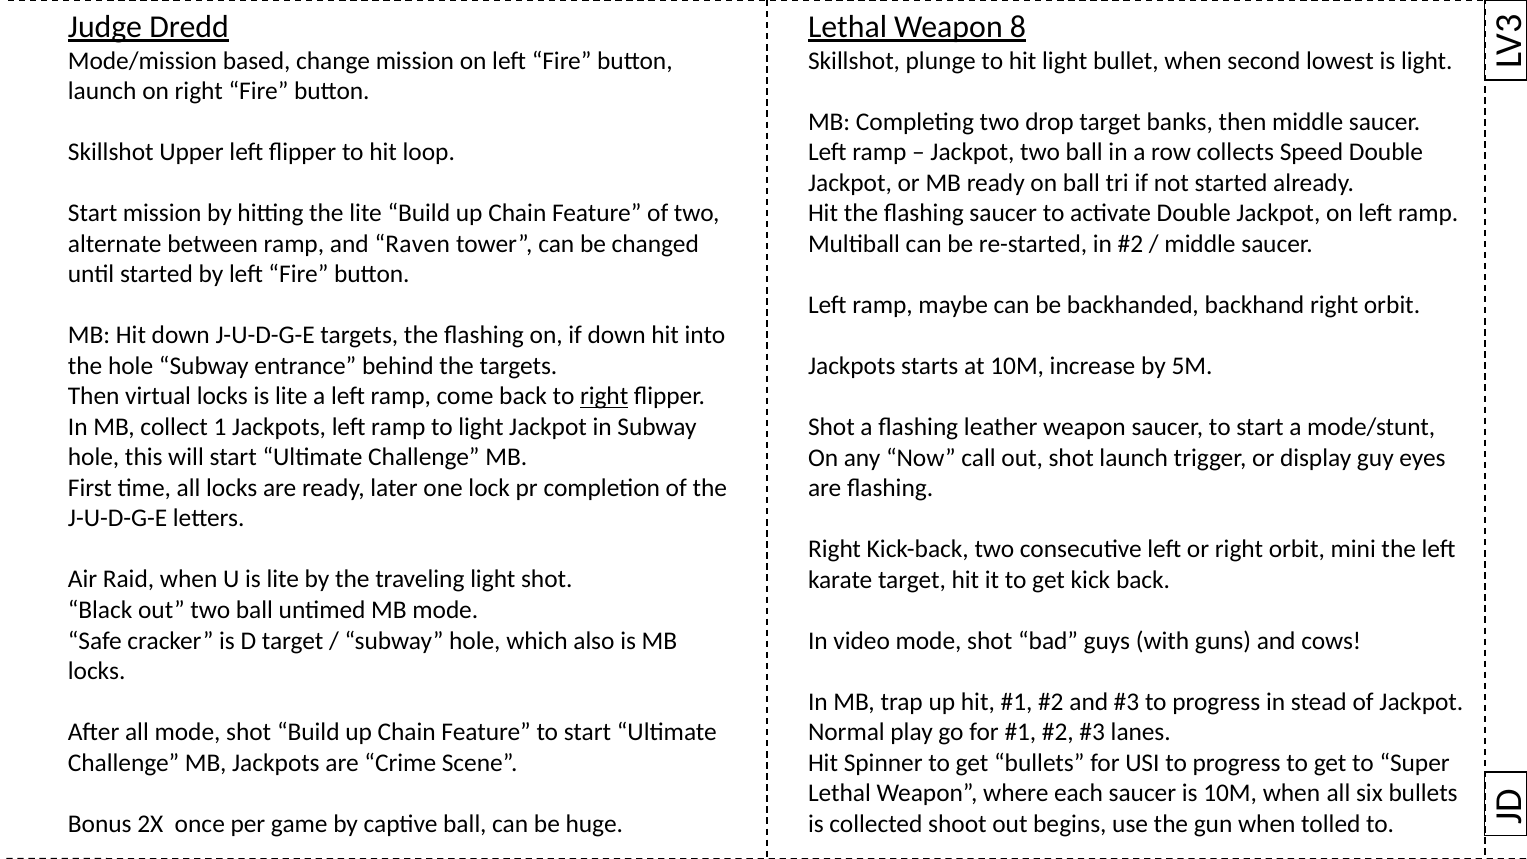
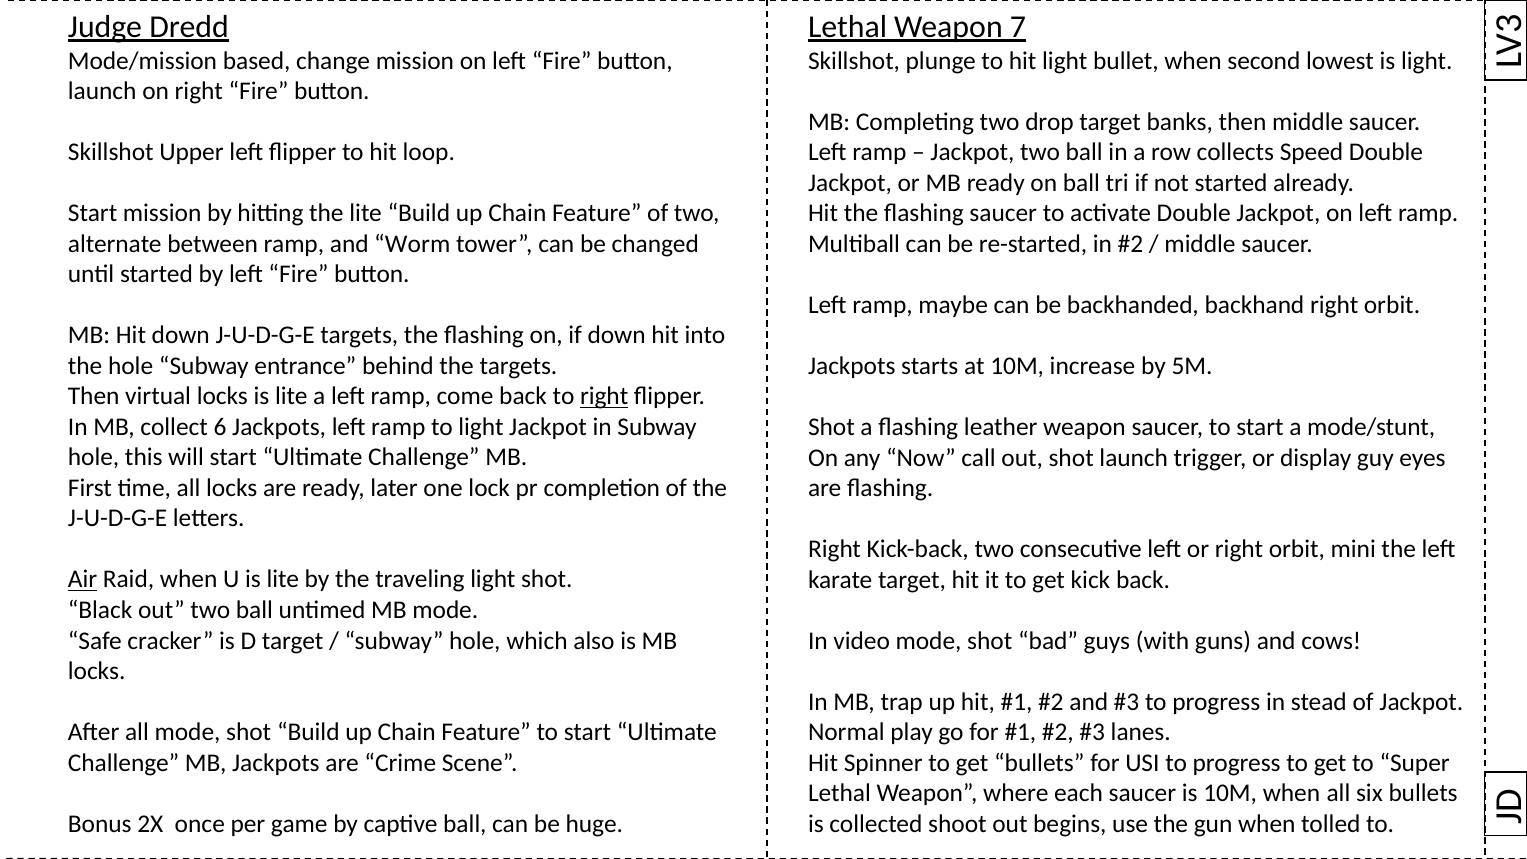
8: 8 -> 7
Raven: Raven -> Worm
1: 1 -> 6
Air underline: none -> present
